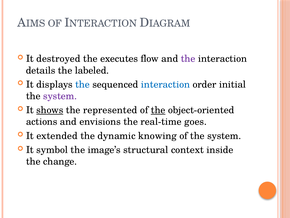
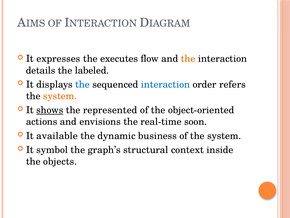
destroyed: destroyed -> expresses
the at (188, 59) colour: purple -> orange
initial: initial -> refers
system at (60, 96) colour: purple -> orange
the at (158, 110) underline: present -> none
goes: goes -> soon
extended: extended -> available
knowing: knowing -> business
image’s: image’s -> graph’s
change: change -> objects
